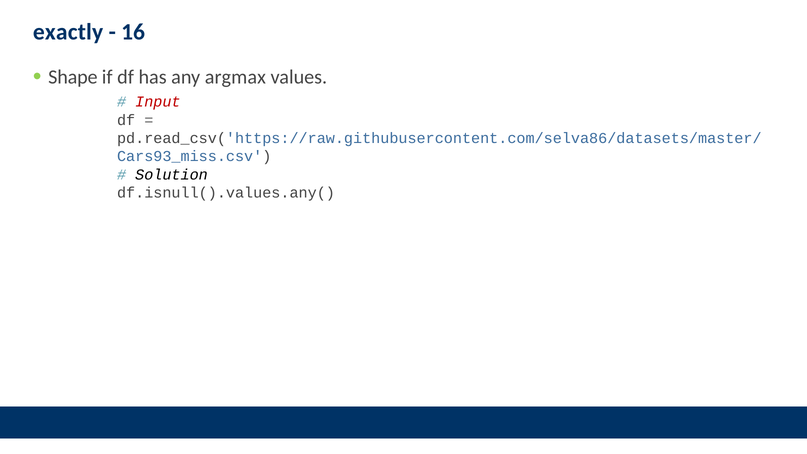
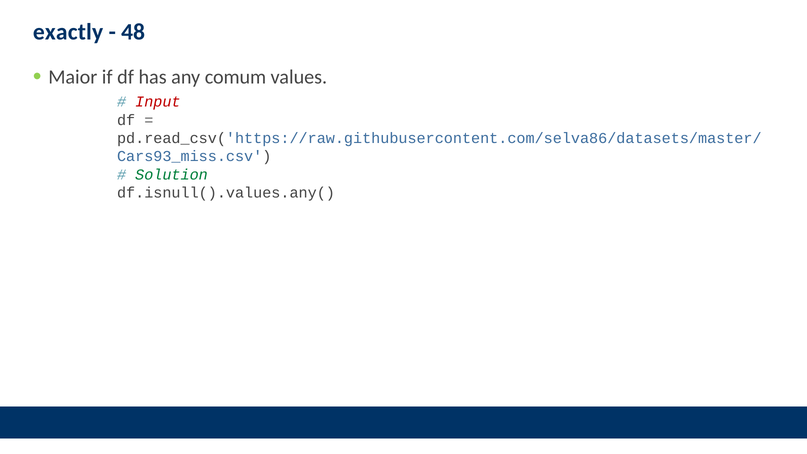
16: 16 -> 48
Shape: Shape -> Maior
argmax: argmax -> comum
Solution colour: black -> green
